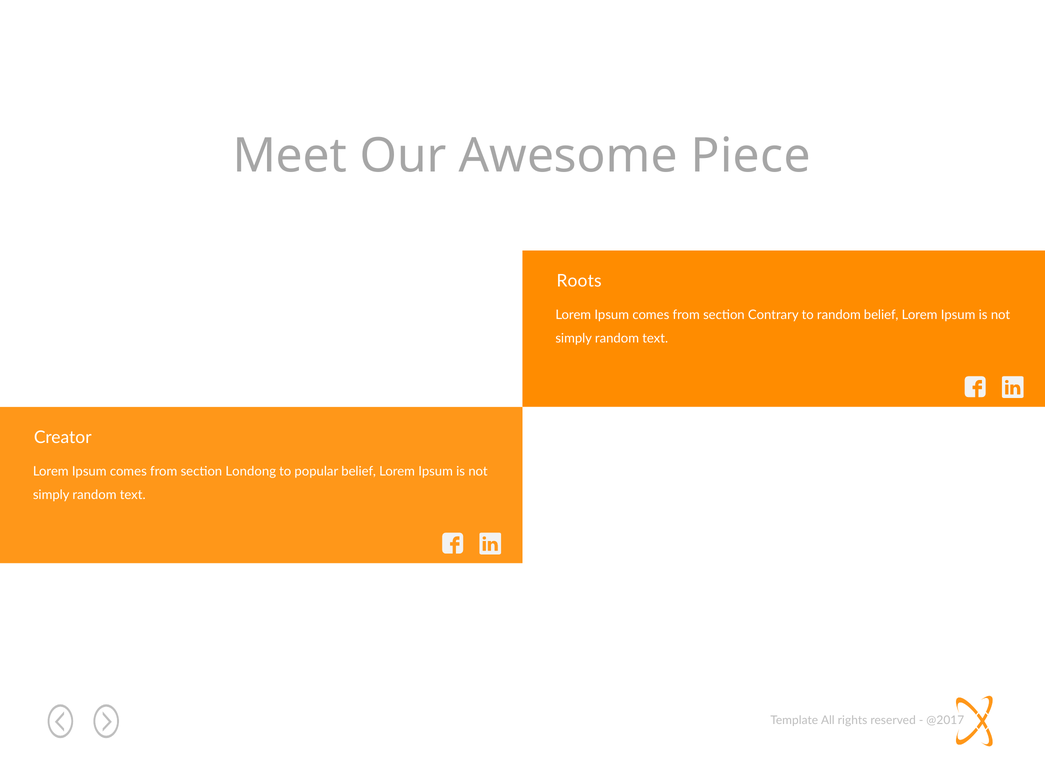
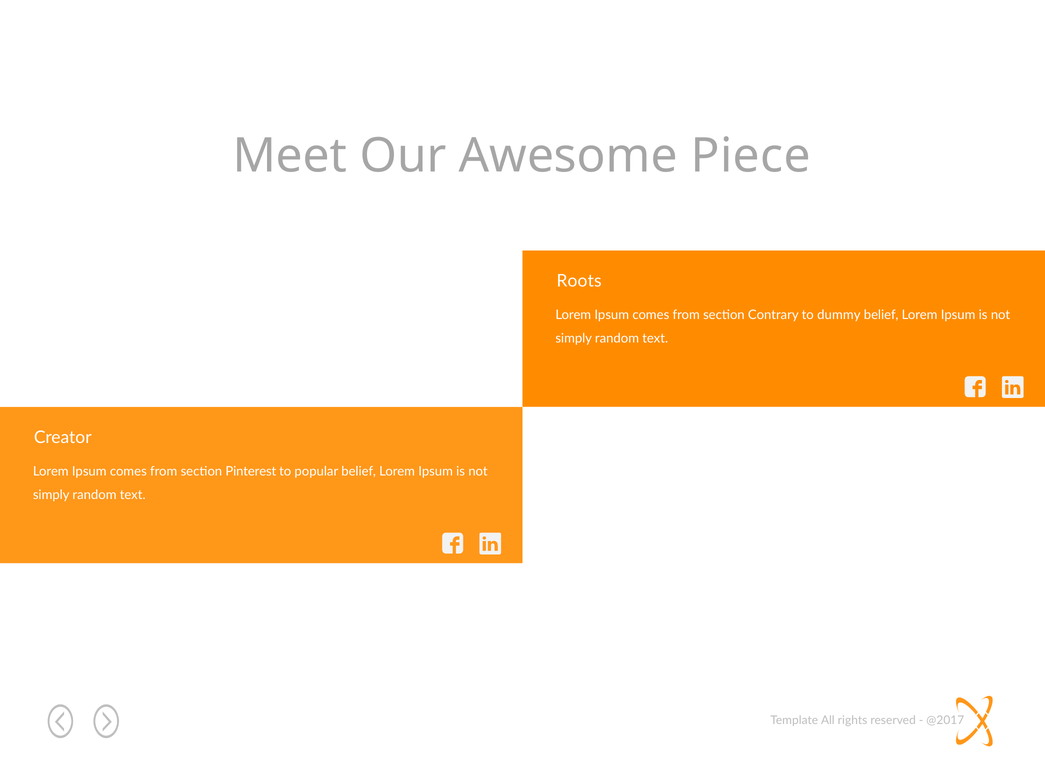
to random: random -> dummy
Londong: Londong -> Pinterest
